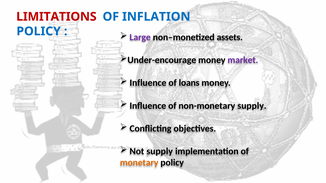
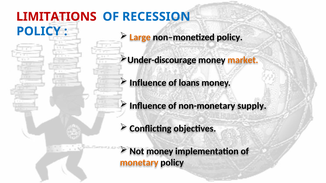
INFLATION: INFLATION -> RECESSION
Large colour: purple -> orange
non–monetized assets: assets -> policy
Under-encourage: Under-encourage -> Under-discourage
market colour: purple -> orange
Not supply: supply -> money
